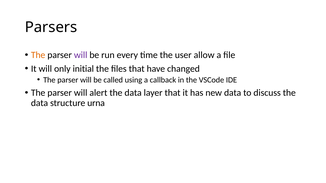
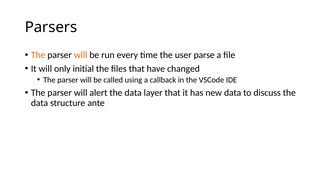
will at (81, 55) colour: purple -> orange
allow: allow -> parse
urna: urna -> ante
